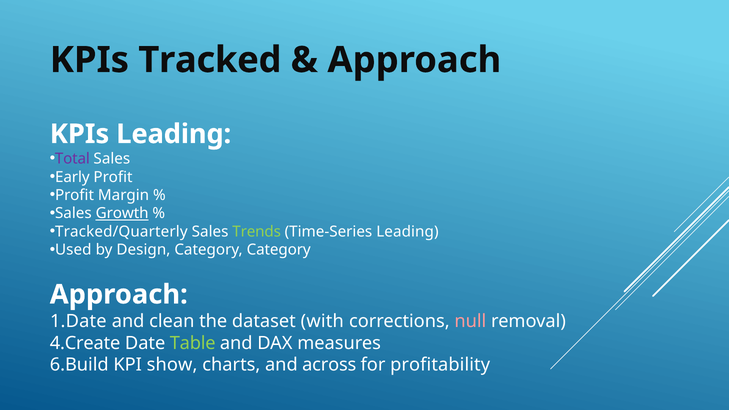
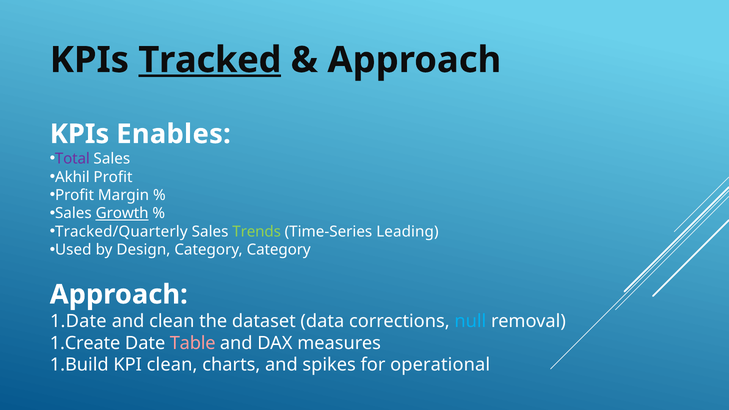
Tracked underline: none -> present
Leading at (174, 134): Leading -> Enables
Early: Early -> Akhil
with: with -> data
null colour: pink -> light blue
4.Create: 4.Create -> 1.Create
Table colour: light green -> pink
6.Build: 6.Build -> 1.Build
KPI show: show -> clean
across: across -> spikes
profitability: profitability -> operational
